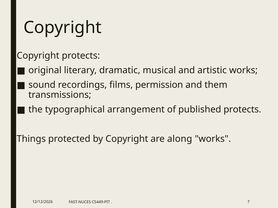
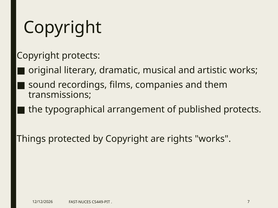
permission: permission -> companies
along: along -> rights
